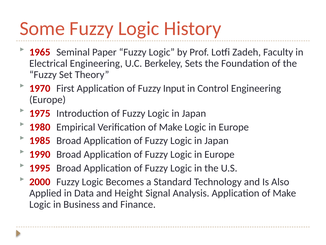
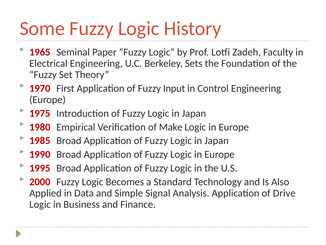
Height: Height -> Simple
Application of Make: Make -> Drive
